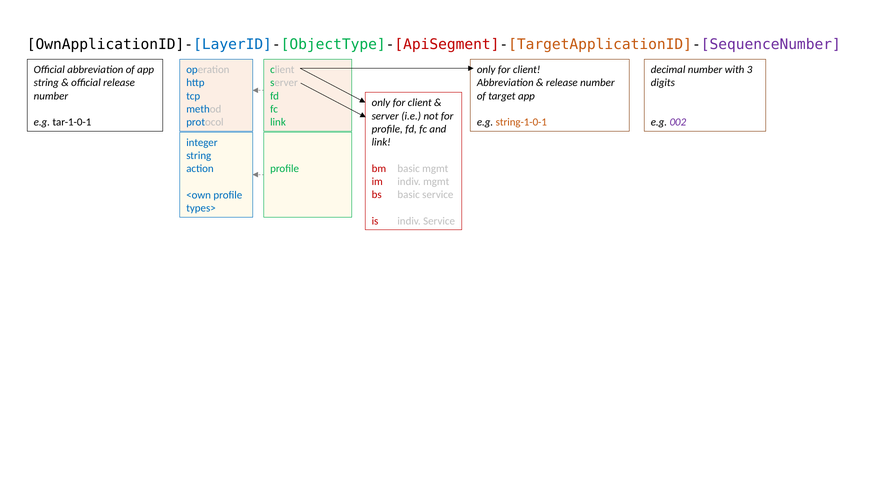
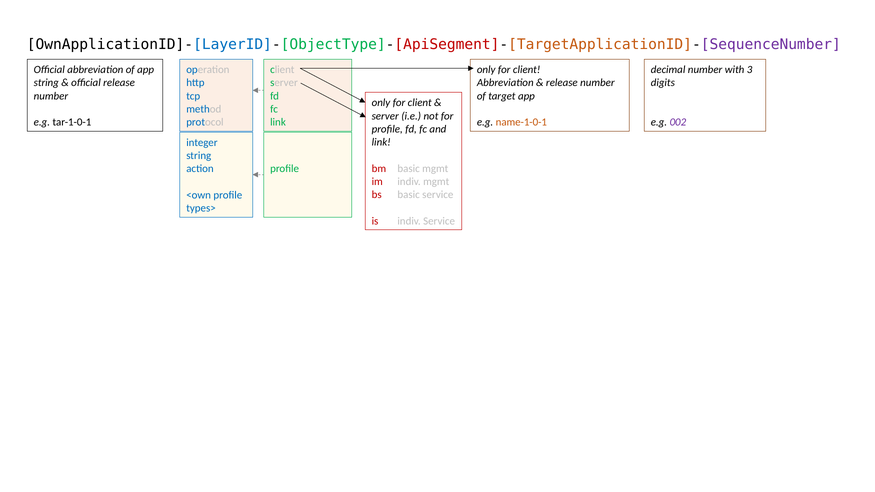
string-1-0-1: string-1-0-1 -> name-1-0-1
